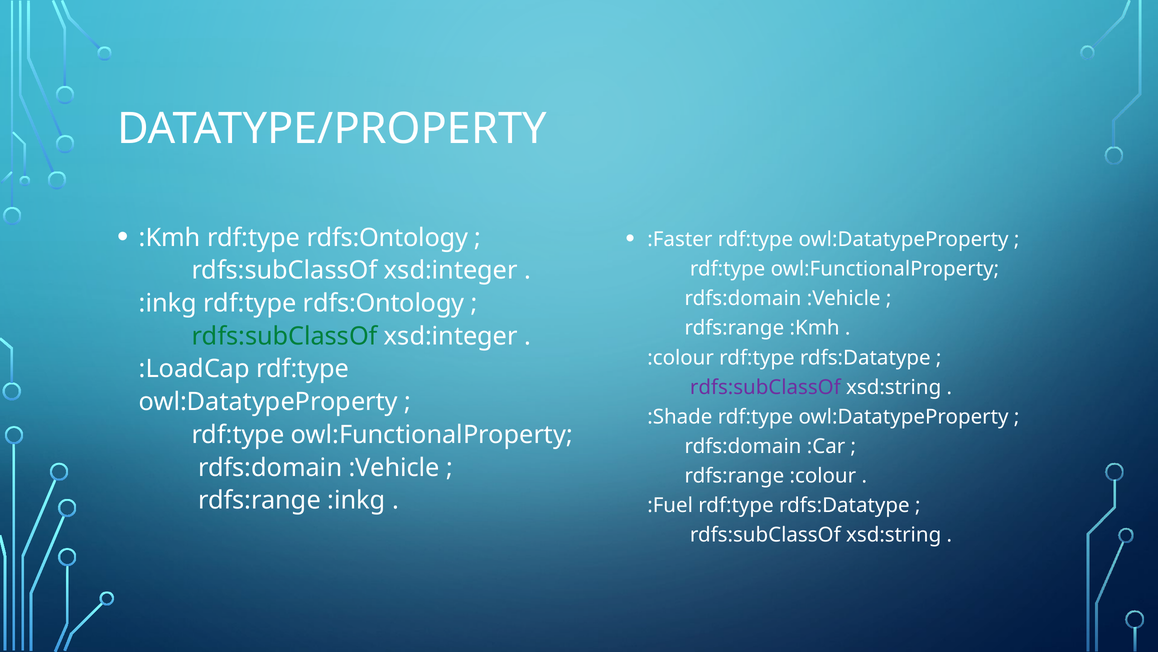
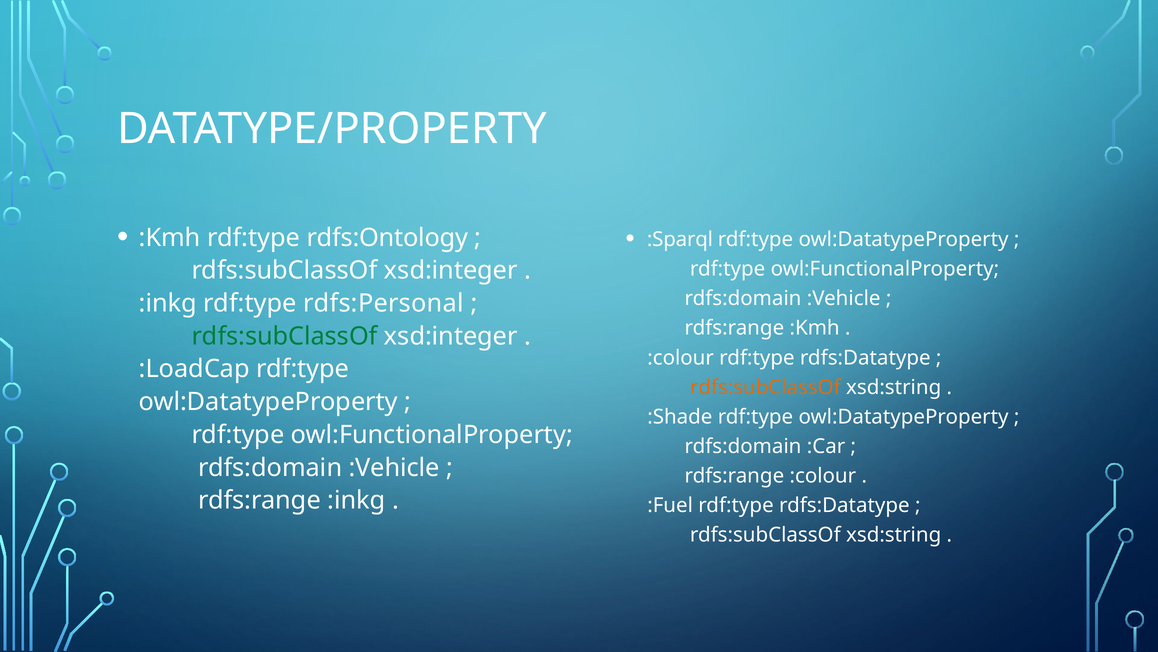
:Faster: :Faster -> :Sparql
:inkg rdf:type rdfs:Ontology: rdfs:Ontology -> rdfs:Personal
rdfs:subClassOf at (765, 387) colour: purple -> orange
